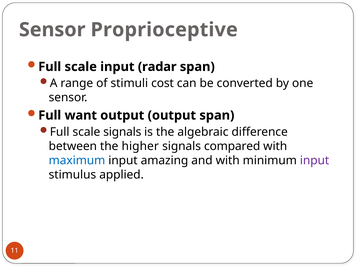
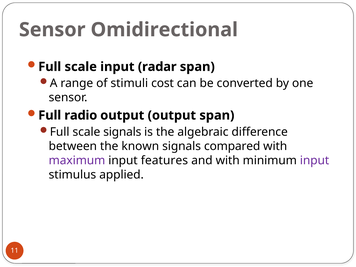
Proprioceptive: Proprioceptive -> Omidirectional
want: want -> radio
higher: higher -> known
maximum colour: blue -> purple
amazing: amazing -> features
